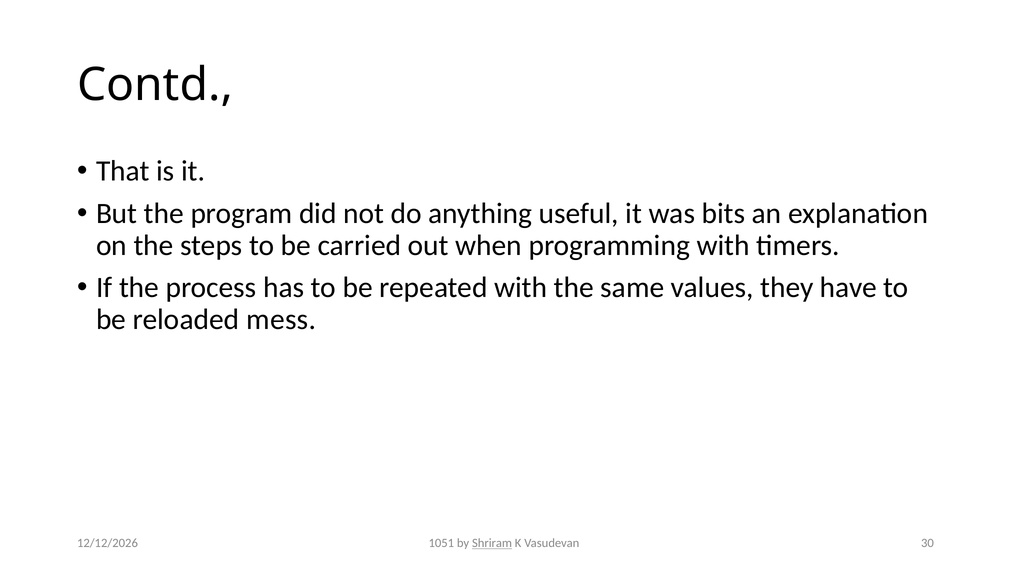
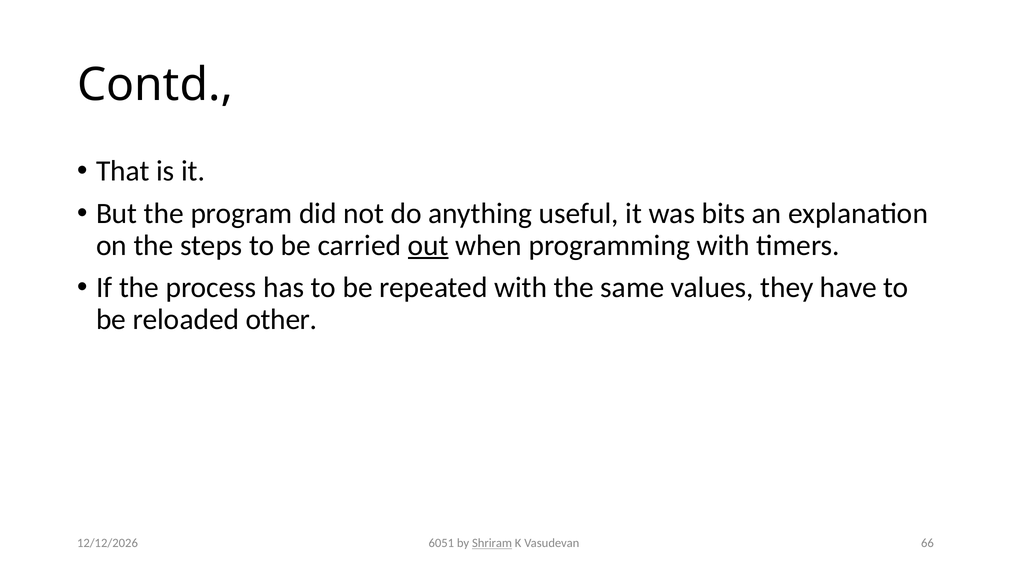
out underline: none -> present
mess: mess -> other
1051: 1051 -> 6051
30: 30 -> 66
